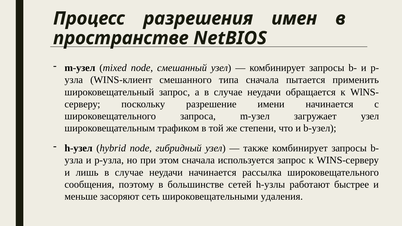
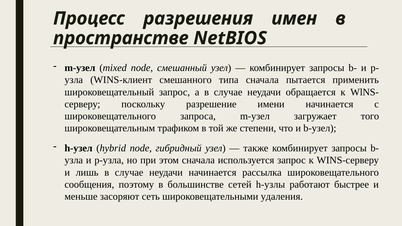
загружает узел: узел -> того
